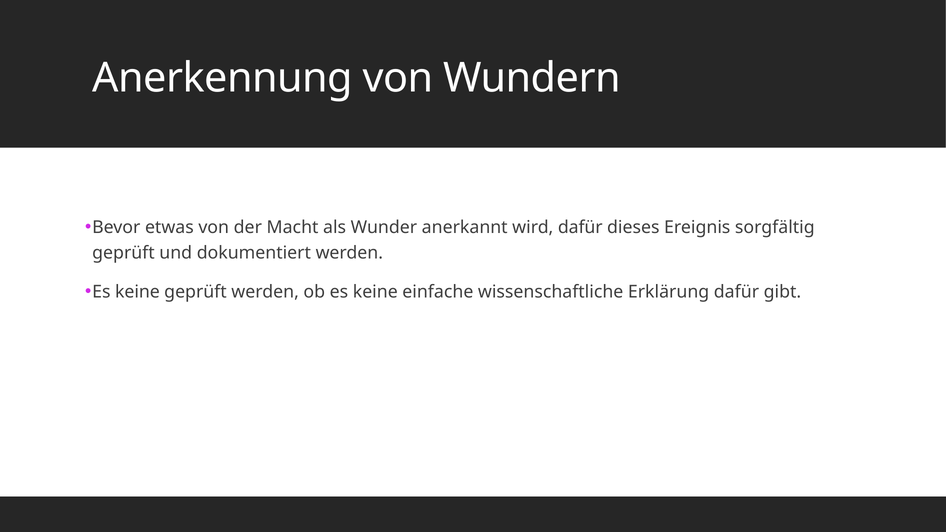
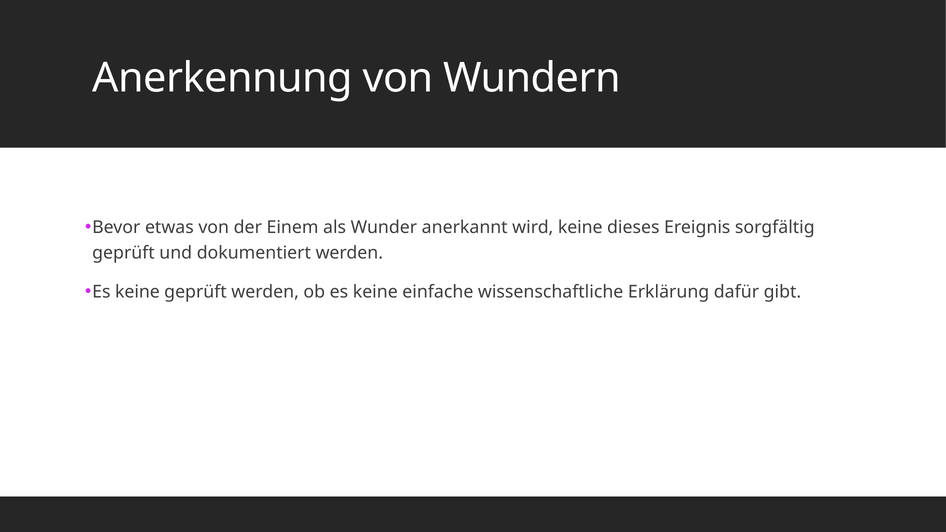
Macht: Macht -> Einem
wird dafür: dafür -> keine
